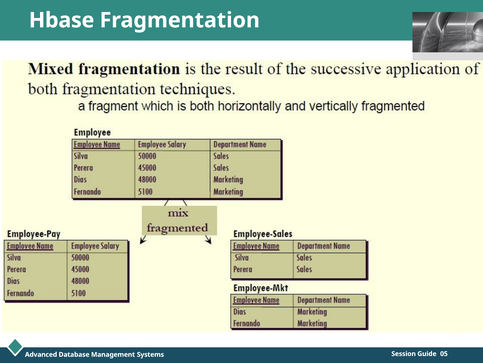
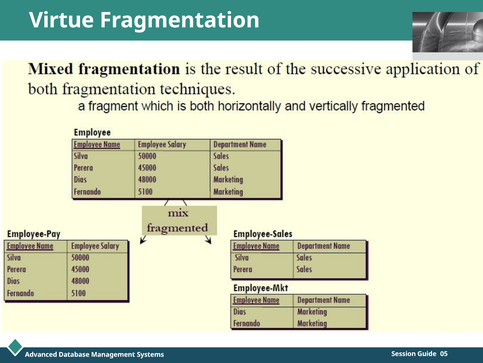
Hbase: Hbase -> Virtue
